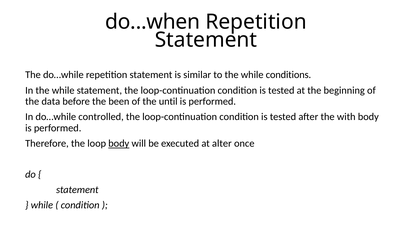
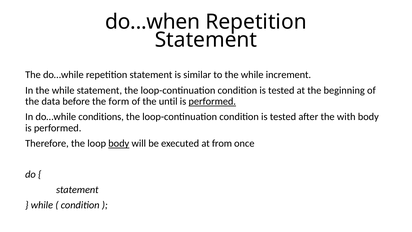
conditions: conditions -> increment
been: been -> form
performed at (212, 101) underline: none -> present
controlled: controlled -> conditions
alter: alter -> from
